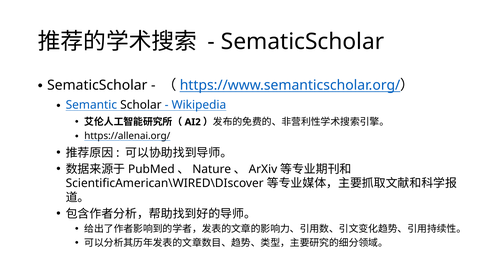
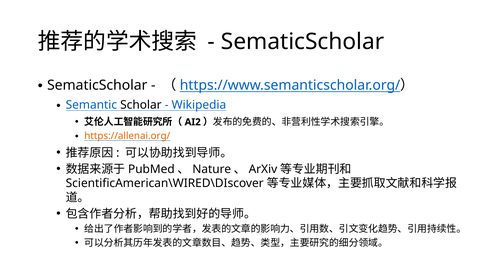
https://allenai.org/ colour: black -> orange
